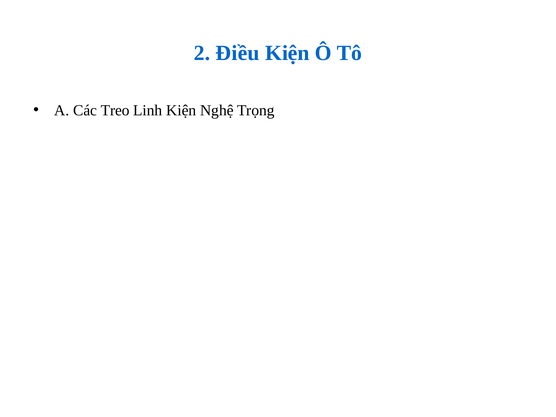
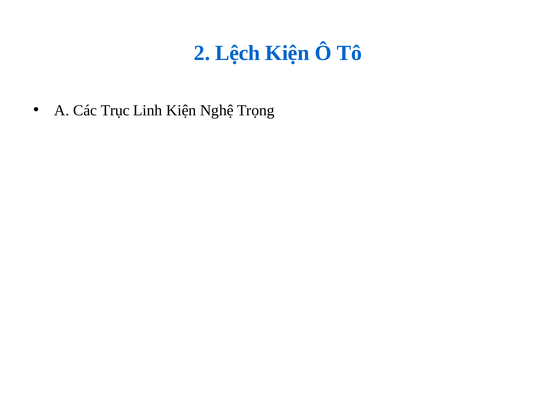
Điều: Điều -> Lệch
Treo: Treo -> Trục
